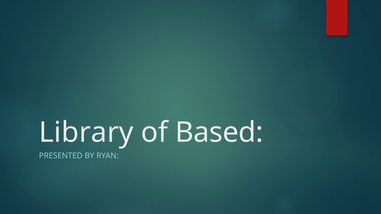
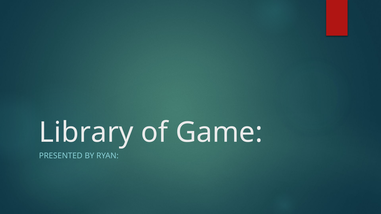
Based: Based -> Game
